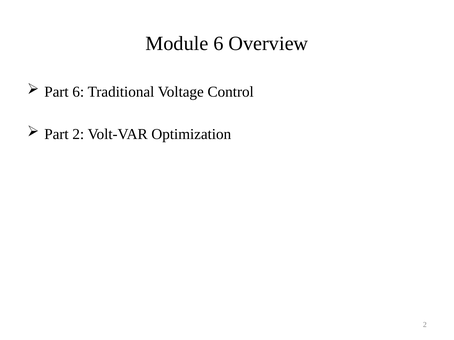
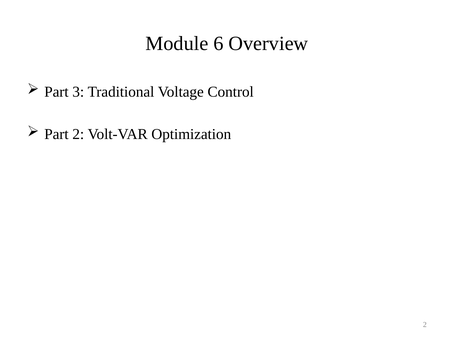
Part 6: 6 -> 3
